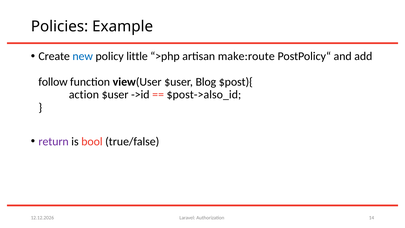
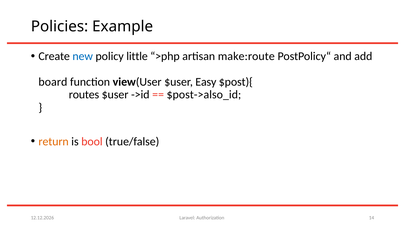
follow: follow -> board
Blog: Blog -> Easy
action: action -> routes
return colour: purple -> orange
